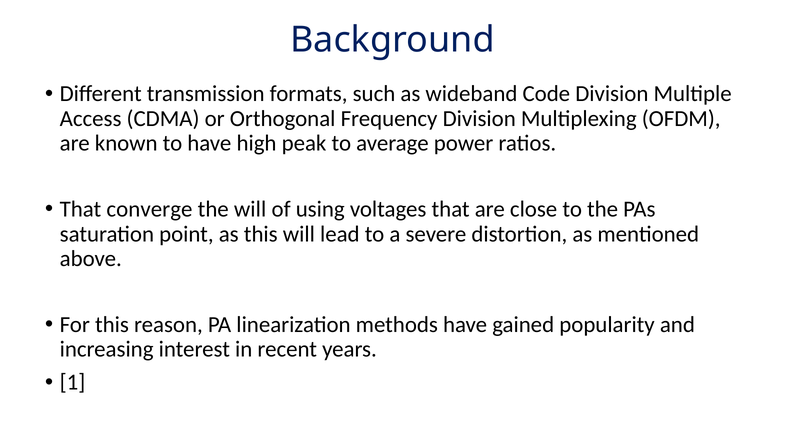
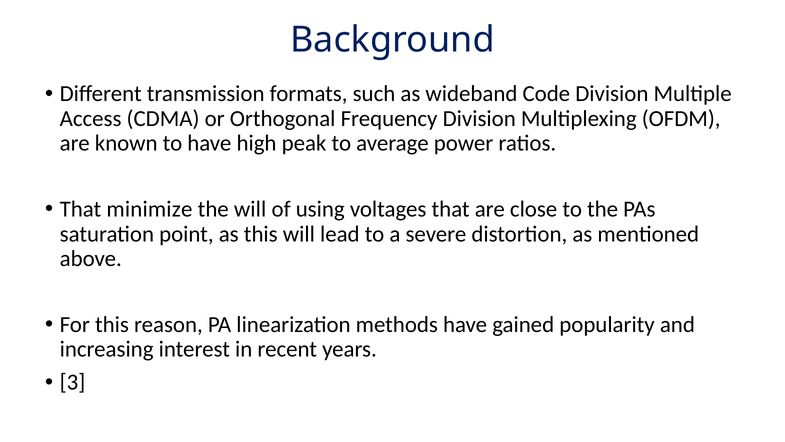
converge: converge -> minimize
1: 1 -> 3
